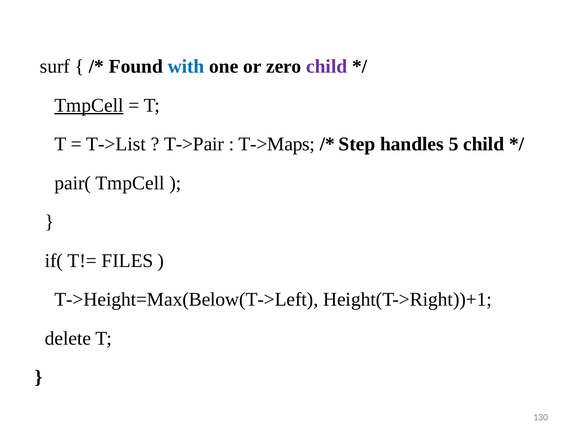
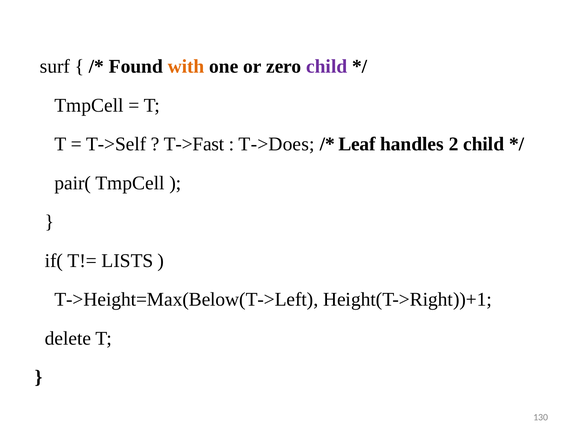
with colour: blue -> orange
TmpCell at (89, 105) underline: present -> none
T->List: T->List -> T->Self
T->Pair: T->Pair -> T->Fast
T->Maps: T->Maps -> T->Does
Step: Step -> Leaf
5: 5 -> 2
FILES: FILES -> LISTS
